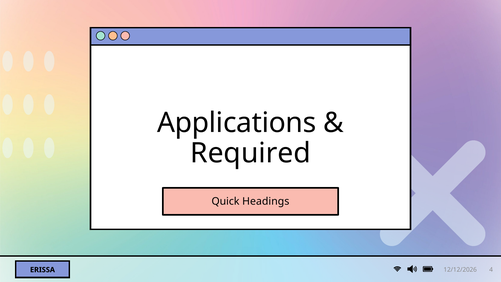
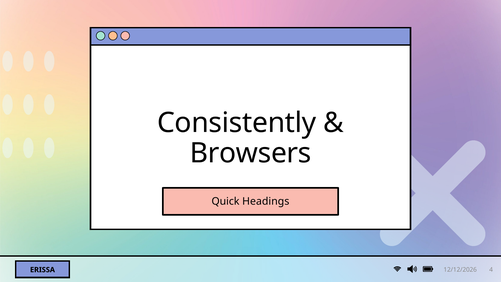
Applications: Applications -> Consistently
Required: Required -> Browsers
